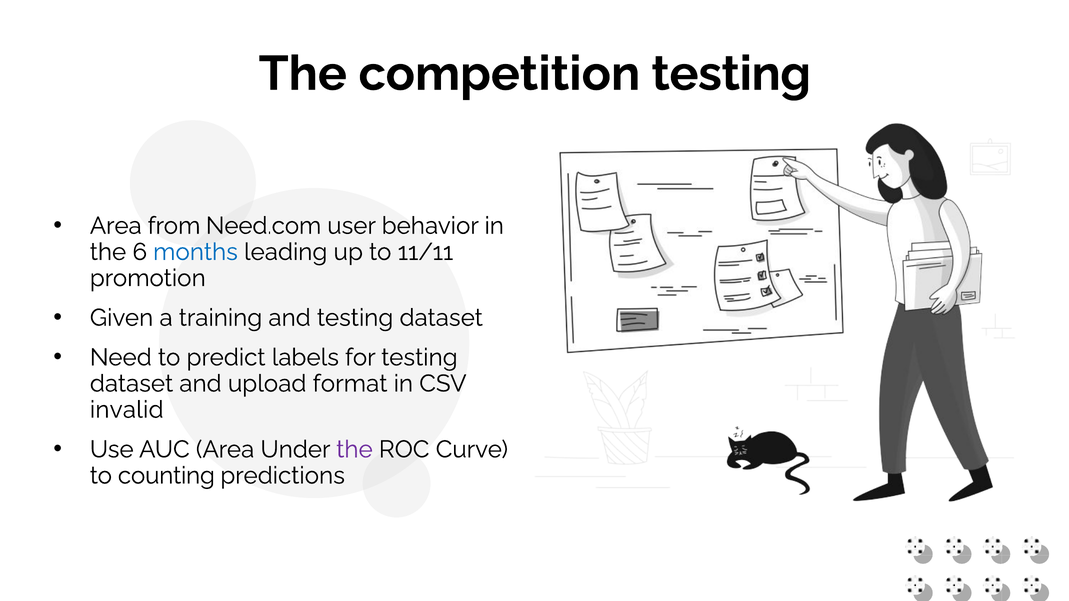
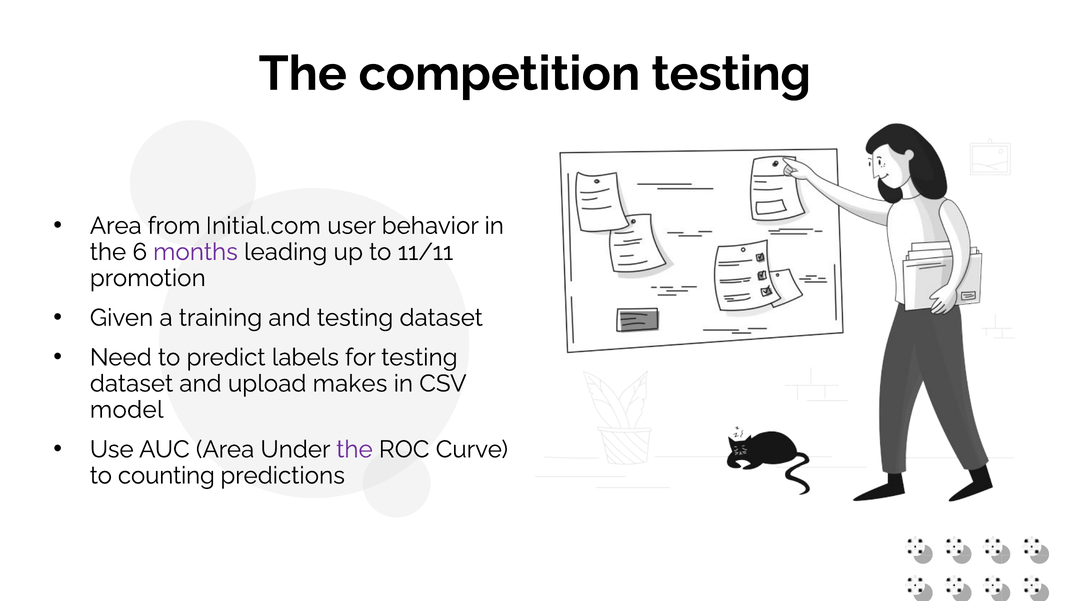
Need.com: Need.com -> Initial.com
months colour: blue -> purple
format: format -> makes
invalid: invalid -> model
